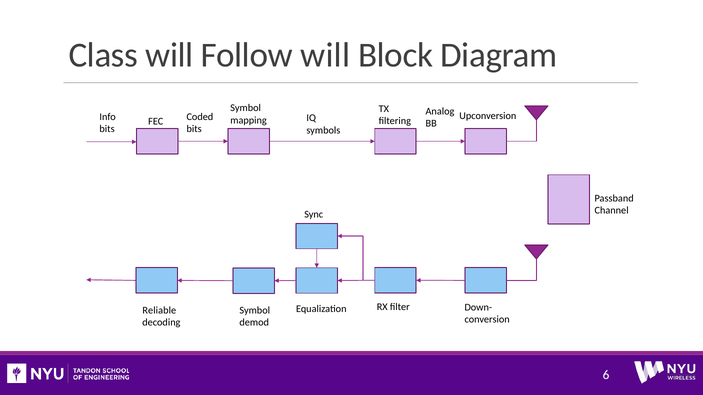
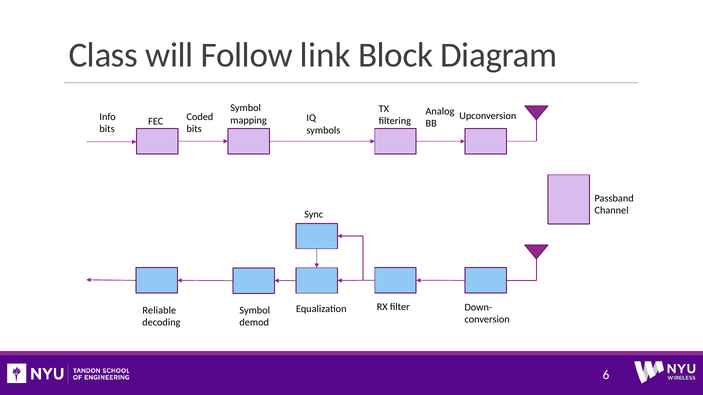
Follow will: will -> link
